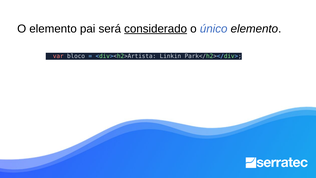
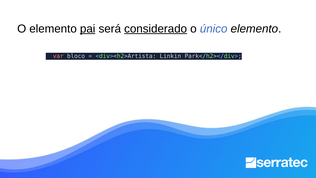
pai underline: none -> present
